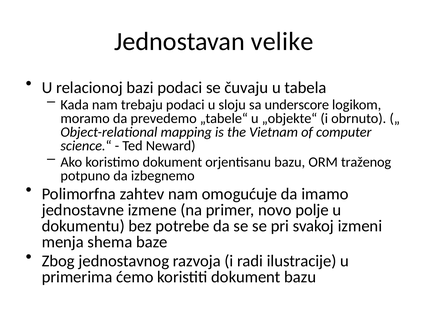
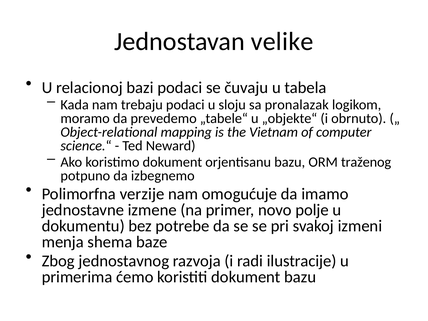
underscore: underscore -> pronalazak
zahtev: zahtev -> verzije
